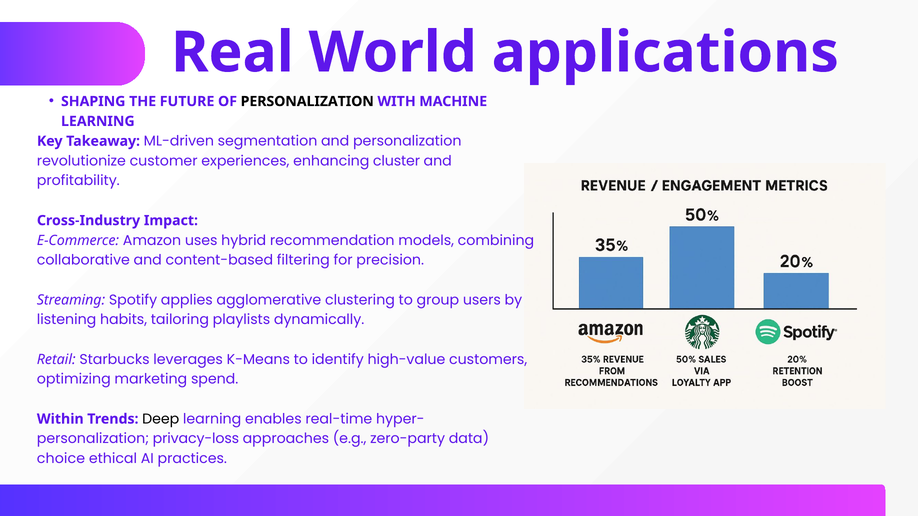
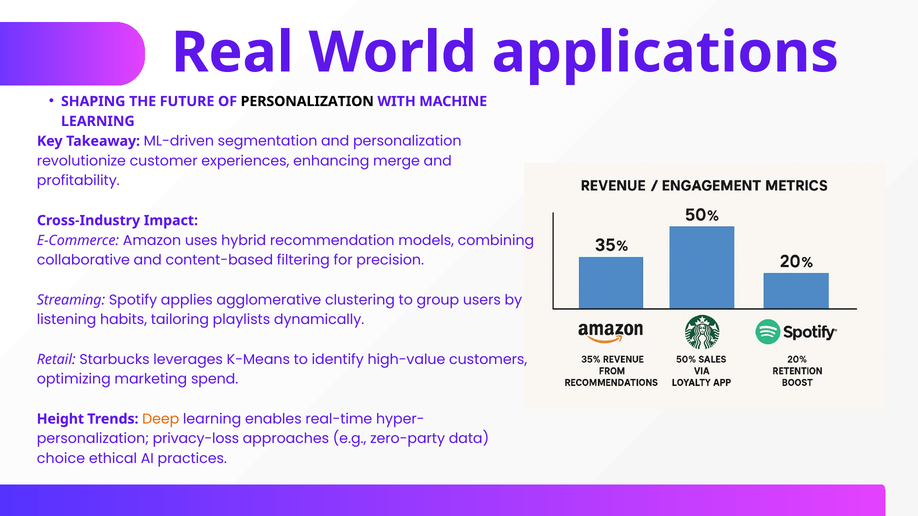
cluster: cluster -> merge
Within: Within -> Height
Deep colour: black -> orange
